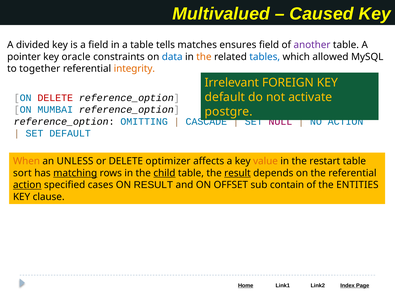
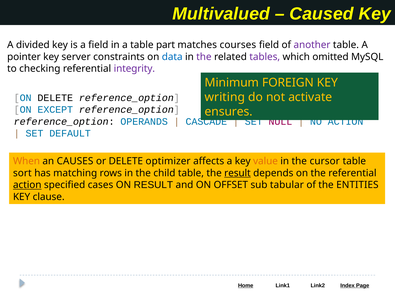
tells: tells -> part
ensures: ensures -> courses
oracle: oracle -> server
the at (204, 57) colour: orange -> purple
tables colour: blue -> purple
allowed: allowed -> omitted
together: together -> checking
integrity colour: orange -> purple
Irrelevant: Irrelevant -> Minimum
default at (225, 97): default -> writing
DELETE at (55, 98) colour: red -> black
MUMBAI: MUMBAI -> EXCEPT
postgre: postgre -> ensures
OMITTING: OMITTING -> OPERANDS
UNLESS: UNLESS -> CAUSES
restart: restart -> cursor
matching underline: present -> none
child underline: present -> none
contain: contain -> tabular
